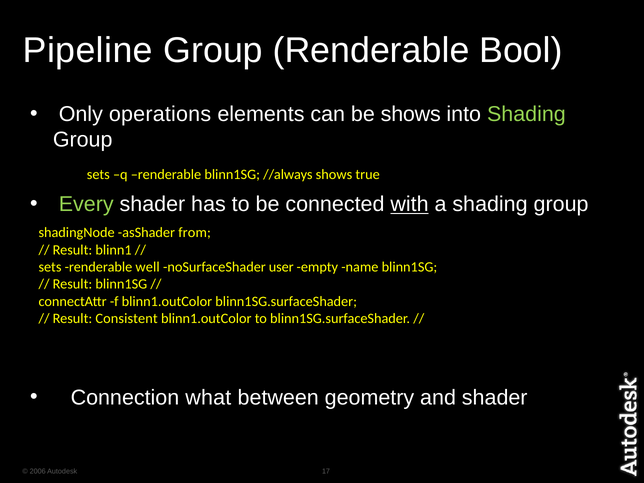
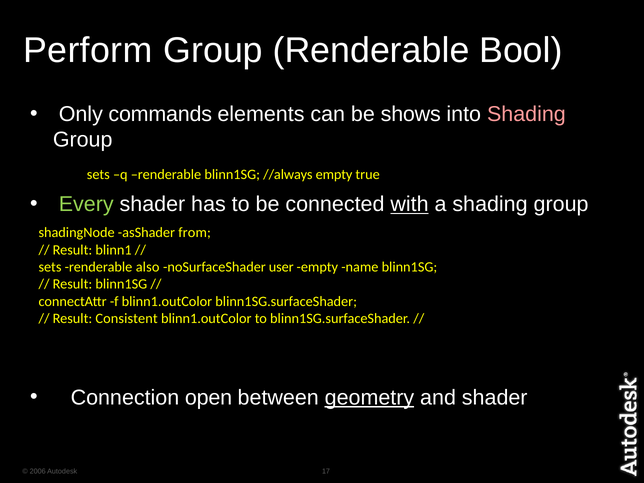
Pipeline: Pipeline -> Perform
operations: operations -> commands
Shading at (526, 114) colour: light green -> pink
//always shows: shows -> empty
well: well -> also
what: what -> open
geometry underline: none -> present
